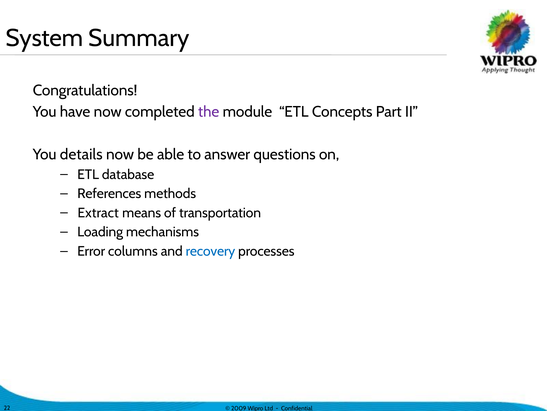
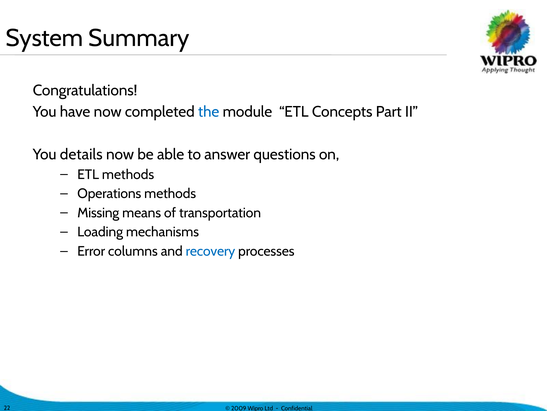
the colour: purple -> blue
ETL database: database -> methods
References: References -> Operations
Extract: Extract -> Missing
